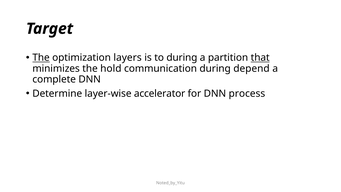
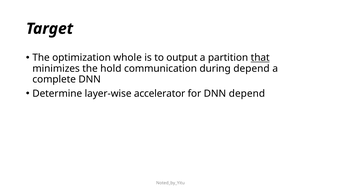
The at (41, 58) underline: present -> none
layers: layers -> whole
to during: during -> output
DNN process: process -> depend
